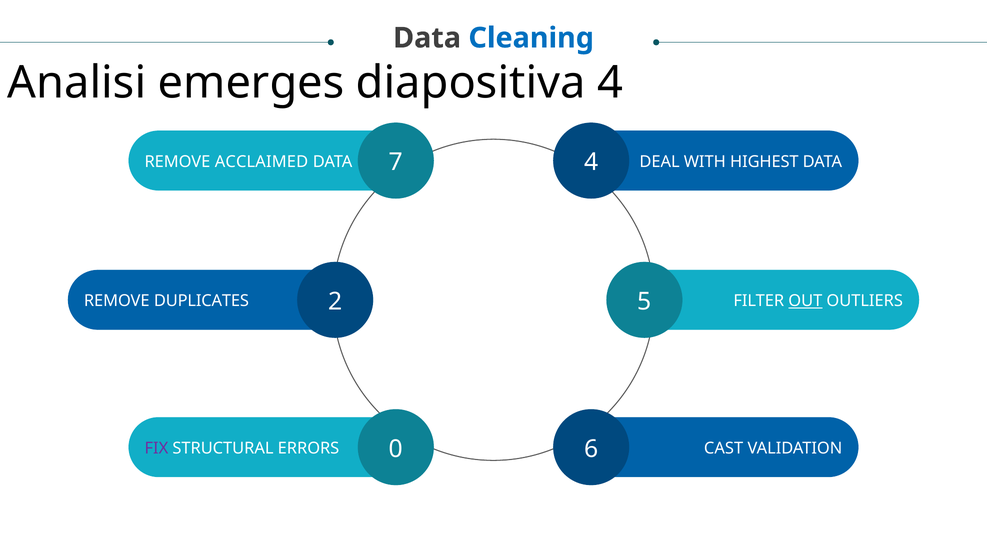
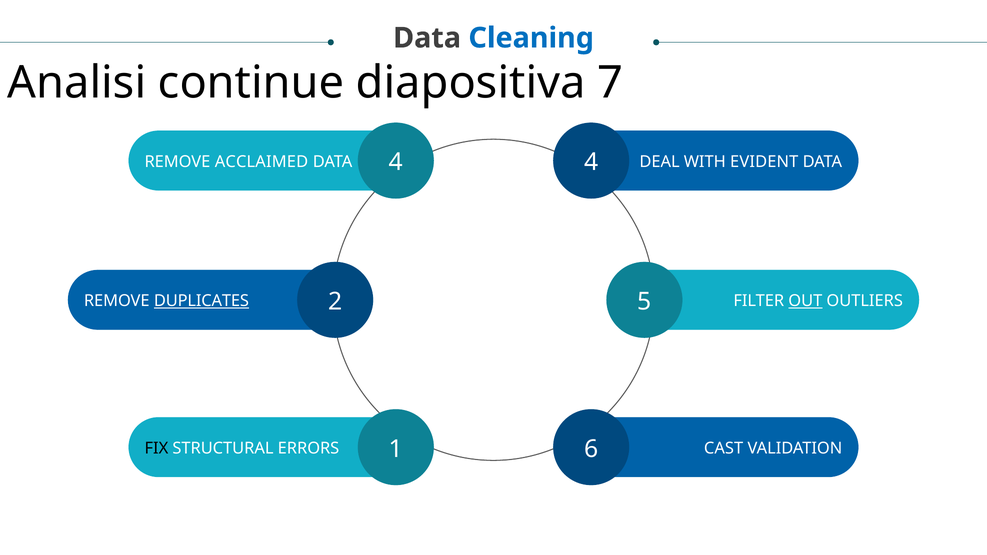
emerges: emerges -> continue
diapositiva 4: 4 -> 7
7 at (396, 162): 7 -> 4
HIGHEST: HIGHEST -> EVIDENT
DUPLICATES underline: none -> present
FIX colour: purple -> black
0: 0 -> 1
